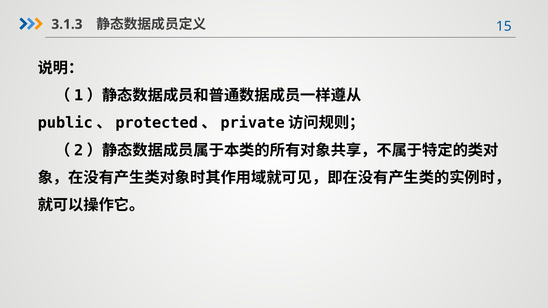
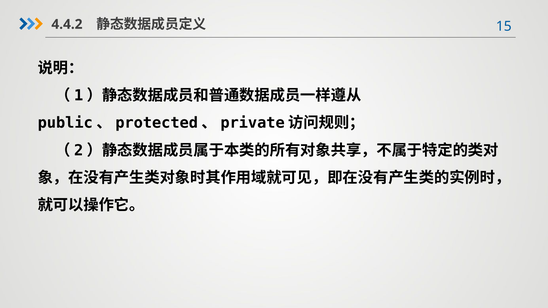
3.1.3: 3.1.3 -> 4.4.2
